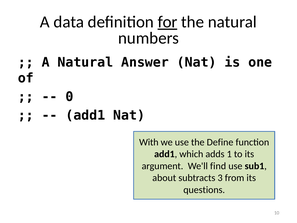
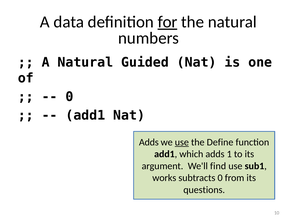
Answer: Answer -> Guided
With at (149, 142): With -> Adds
use at (182, 142) underline: none -> present
about: about -> works
subtracts 3: 3 -> 0
